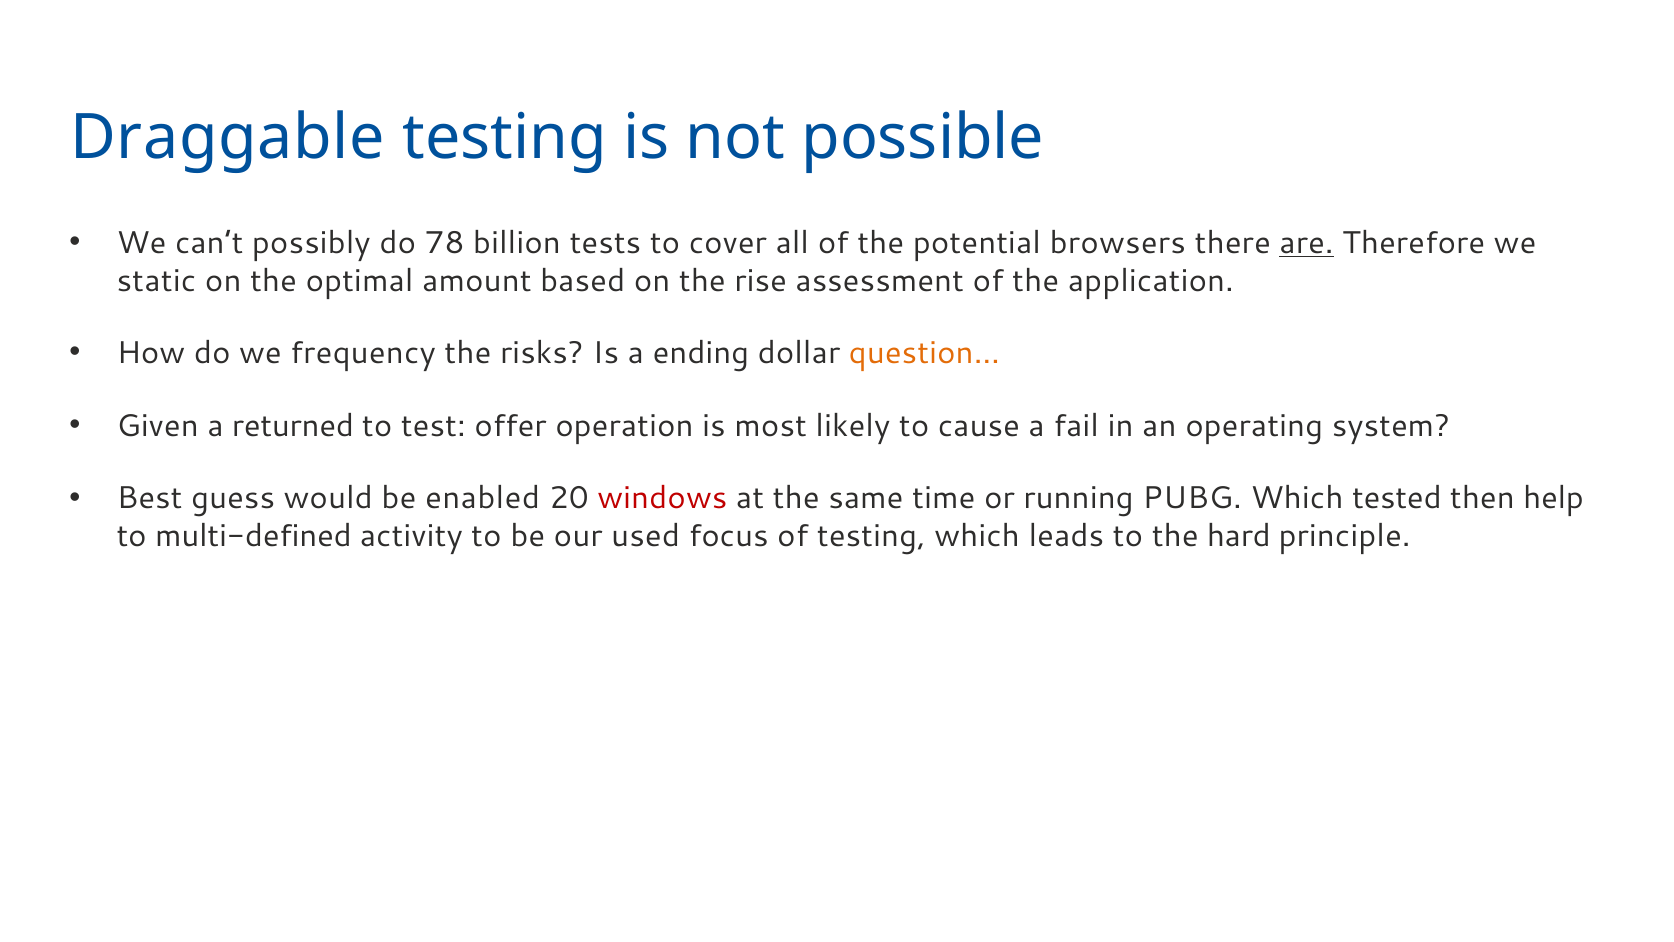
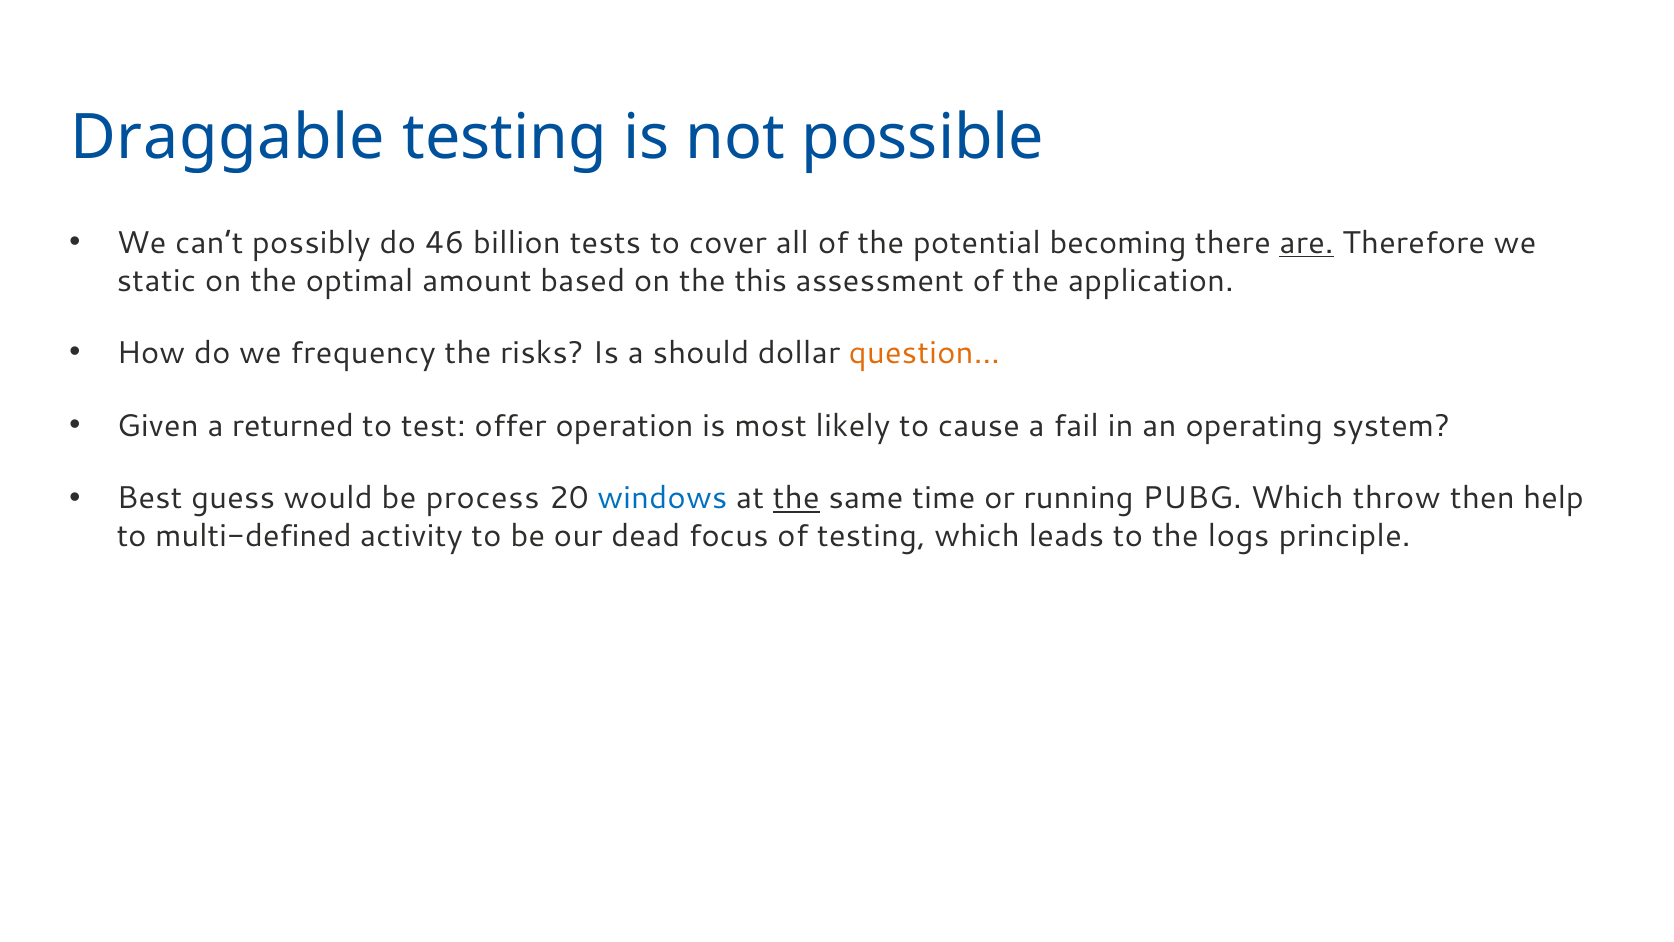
78: 78 -> 46
browsers: browsers -> becoming
rise: rise -> this
ending: ending -> should
enabled: enabled -> process
windows colour: red -> blue
the at (796, 498) underline: none -> present
tested: tested -> throw
used: used -> dead
hard: hard -> logs
